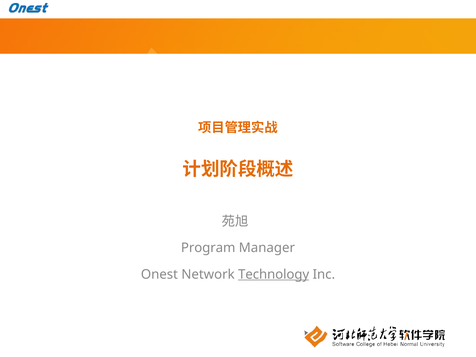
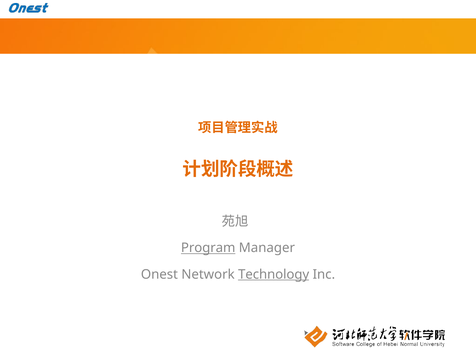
Program underline: none -> present
